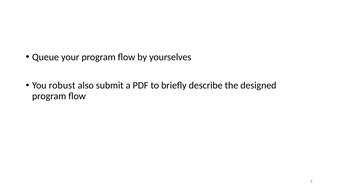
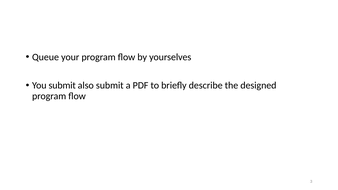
You robust: robust -> submit
